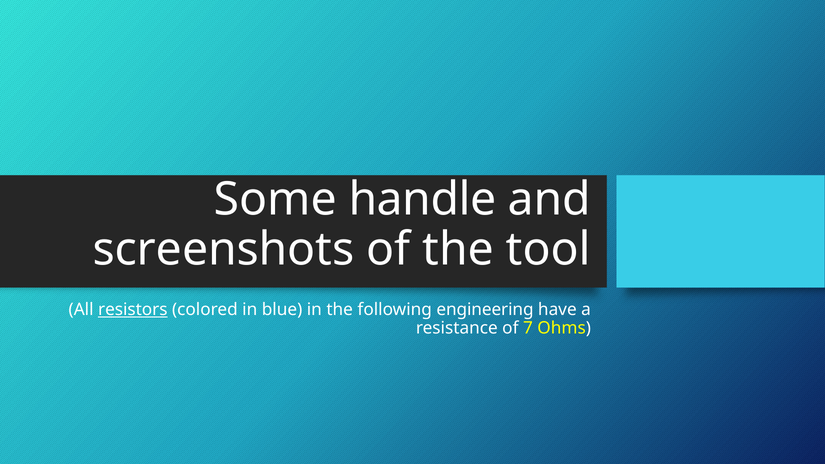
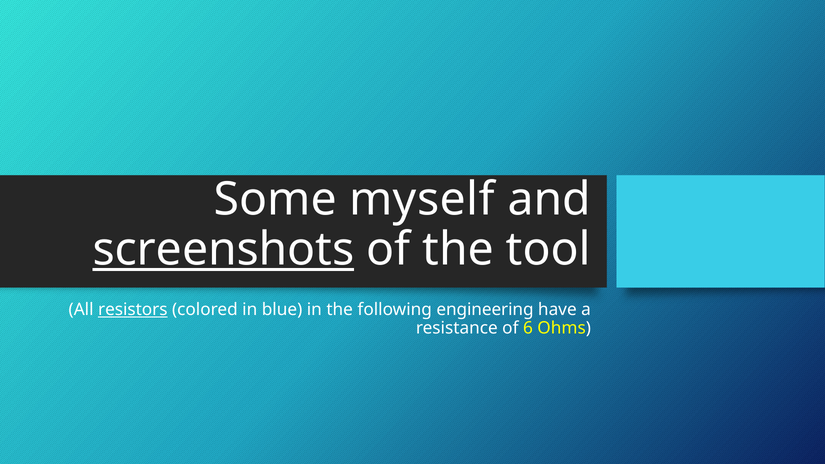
handle: handle -> myself
screenshots underline: none -> present
7: 7 -> 6
